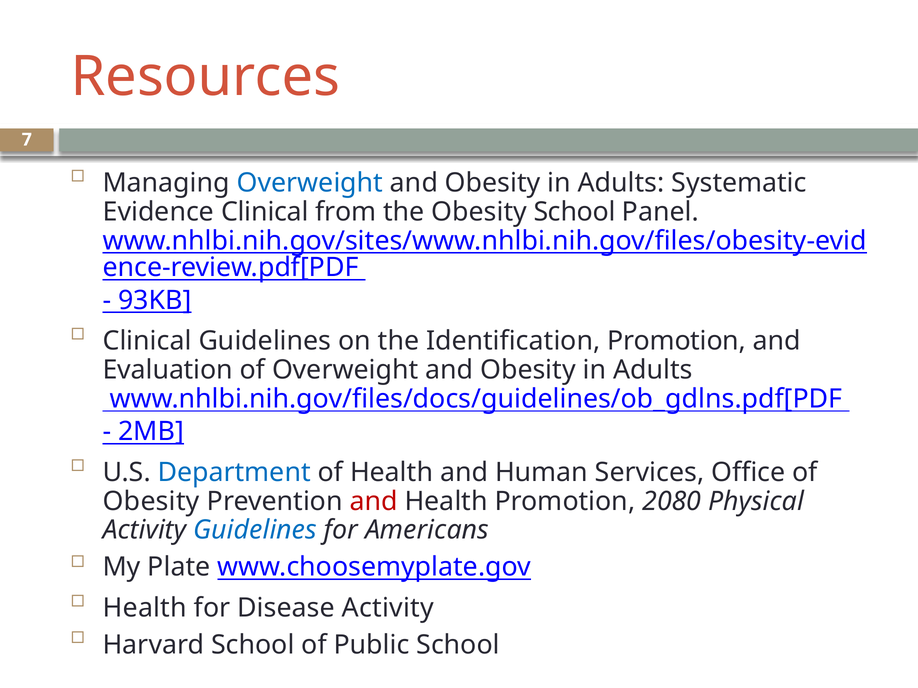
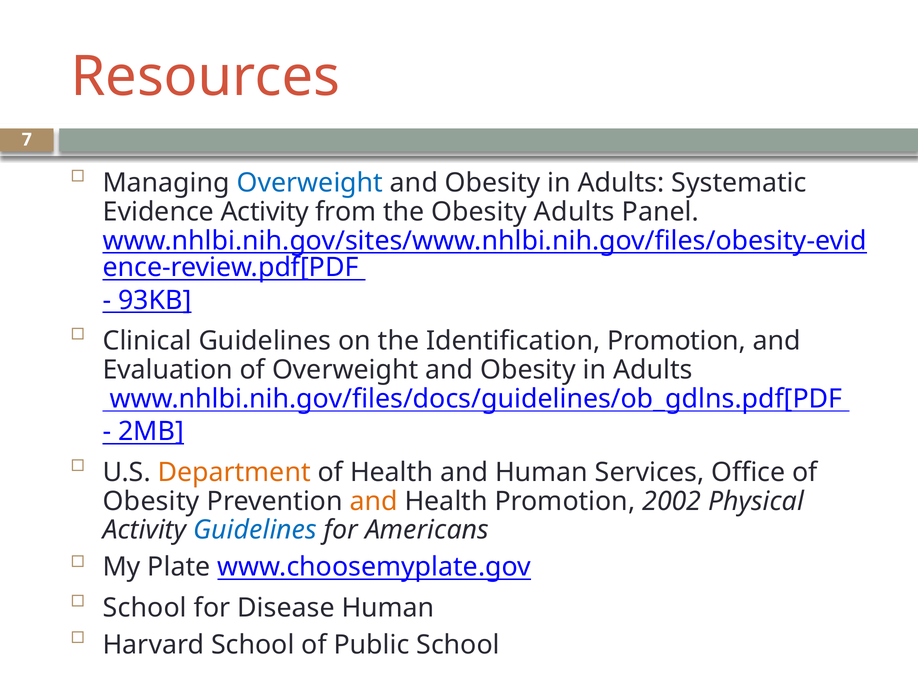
Evidence Clinical: Clinical -> Activity
Obesity School: School -> Adults
Department colour: blue -> orange
and at (374, 502) colour: red -> orange
2080: 2080 -> 2002
Health at (145, 608): Health -> School
Disease Activity: Activity -> Human
